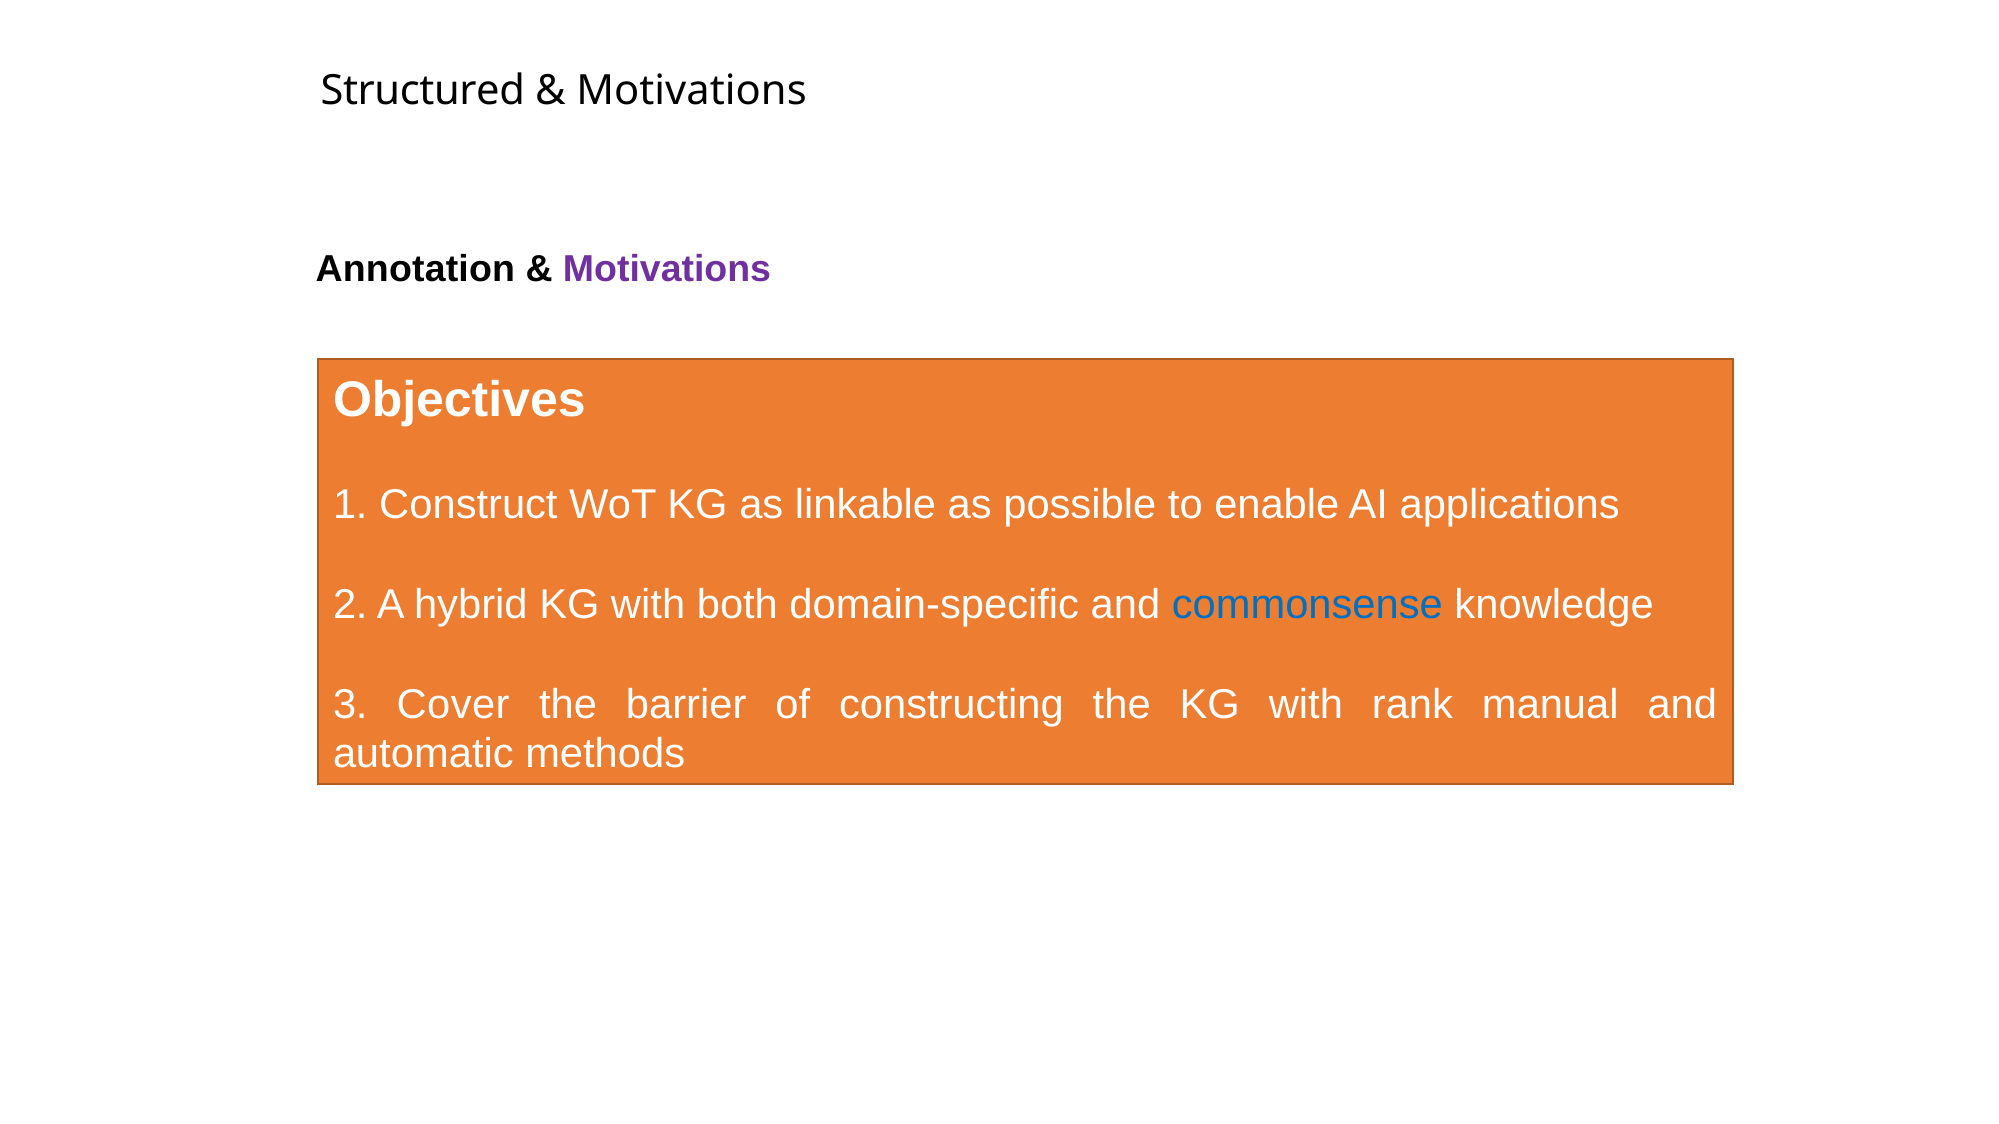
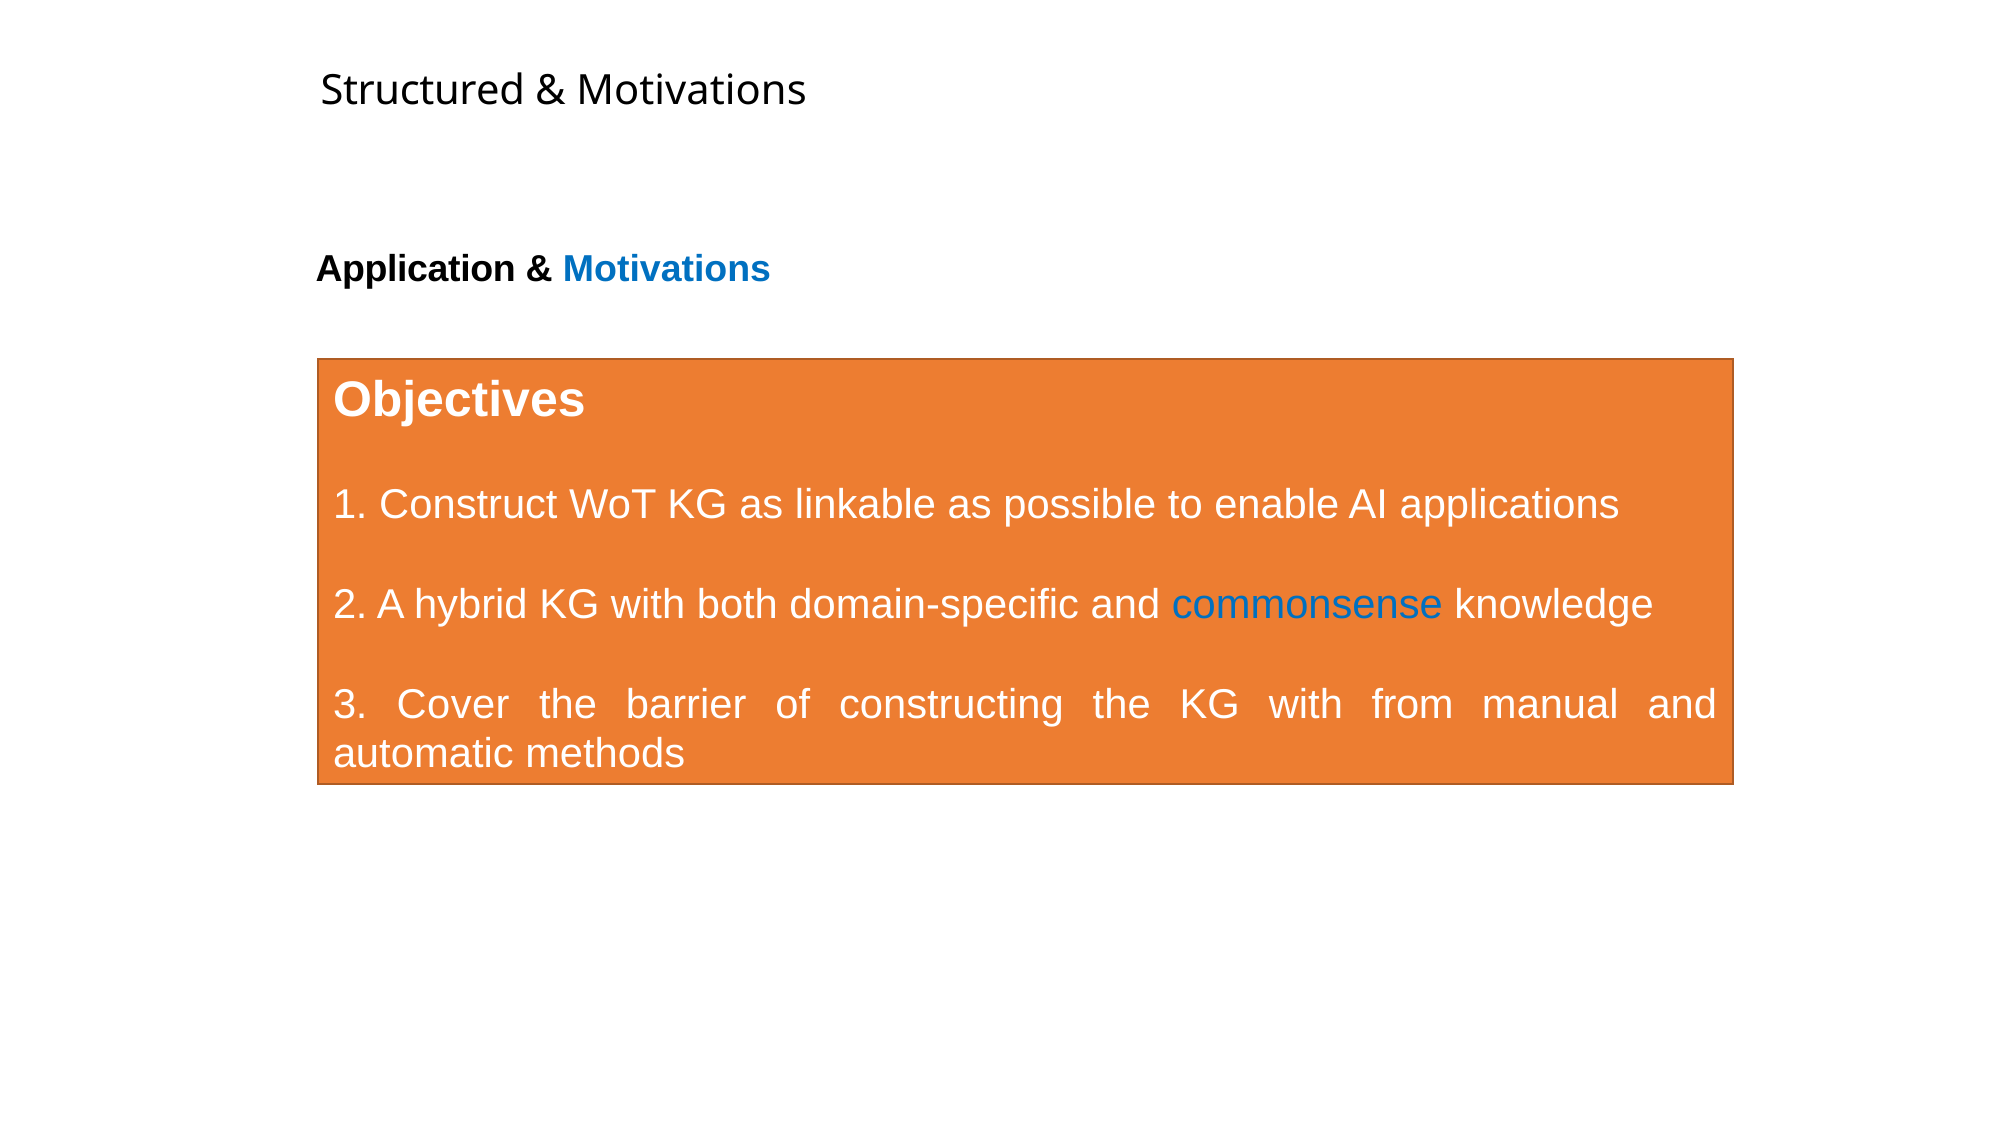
Annotation at (415, 269): Annotation -> Application
Motivations at (667, 269) colour: purple -> blue
with rank: rank -> from
